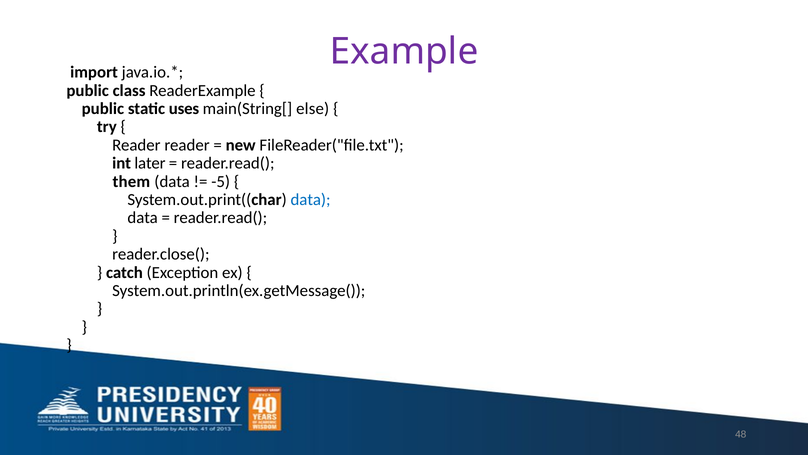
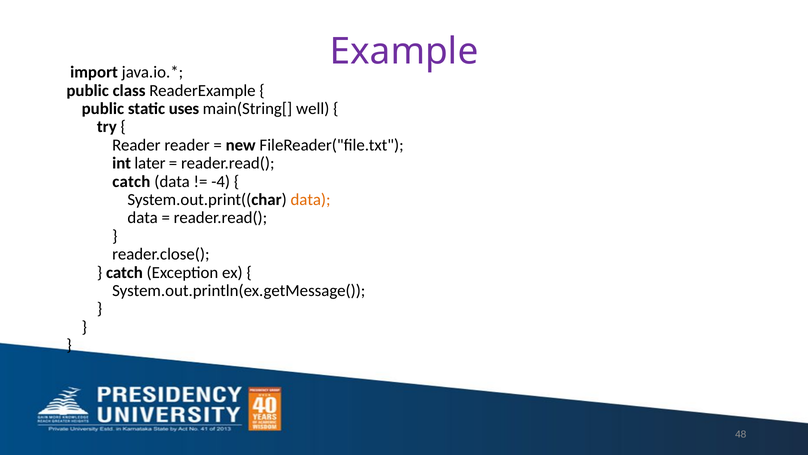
else: else -> well
them at (131, 181): them -> catch
-5: -5 -> -4
data at (311, 200) colour: blue -> orange
